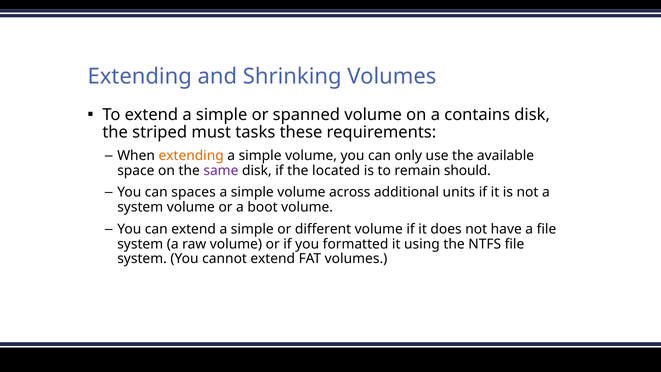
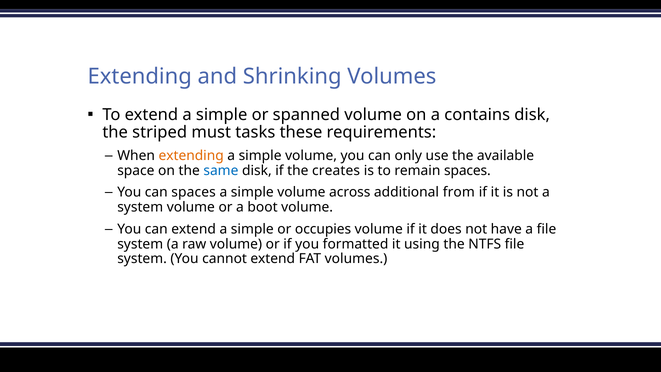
same colour: purple -> blue
located: located -> creates
remain should: should -> spaces
units: units -> from
different: different -> occupies
